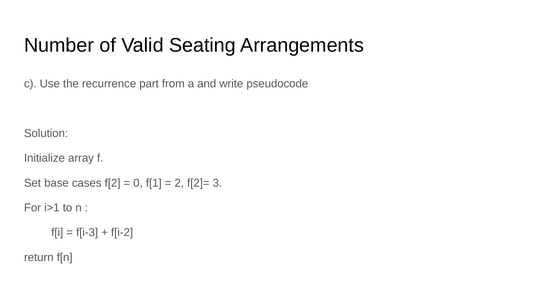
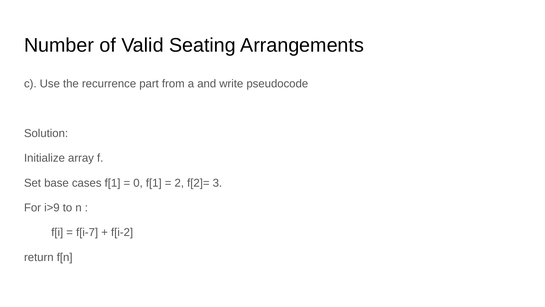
cases f[2: f[2 -> f[1
i>1: i>1 -> i>9
f[i-3: f[i-3 -> f[i-7
